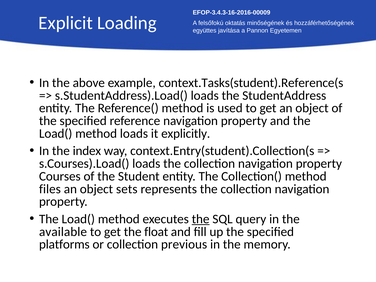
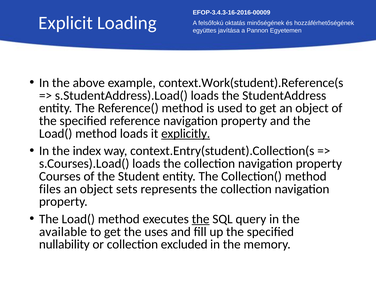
context.Tasks(student).Reference(s: context.Tasks(student).Reference(s -> context.Work(student).Reference(s
explicitly underline: none -> present
float: float -> uses
platforms: platforms -> nullability
previous: previous -> excluded
